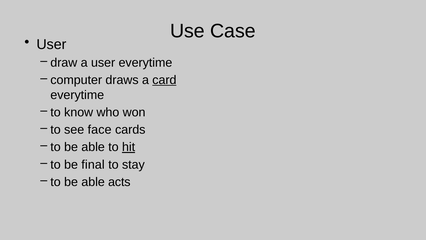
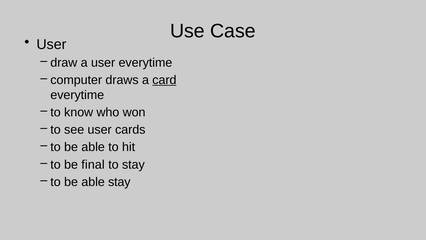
see face: face -> user
hit underline: present -> none
able acts: acts -> stay
